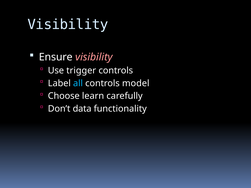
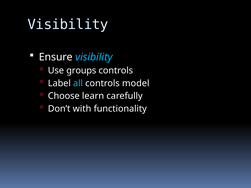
visibility at (94, 57) colour: pink -> light blue
trigger: trigger -> groups
data: data -> with
